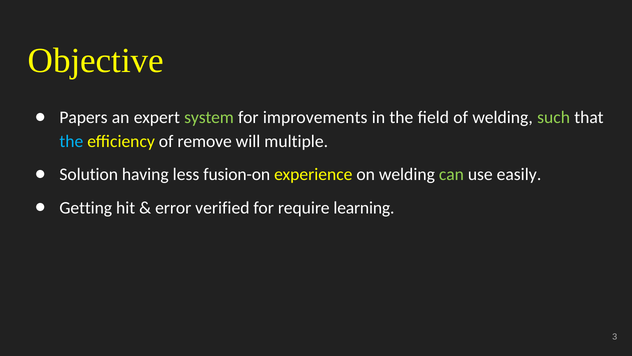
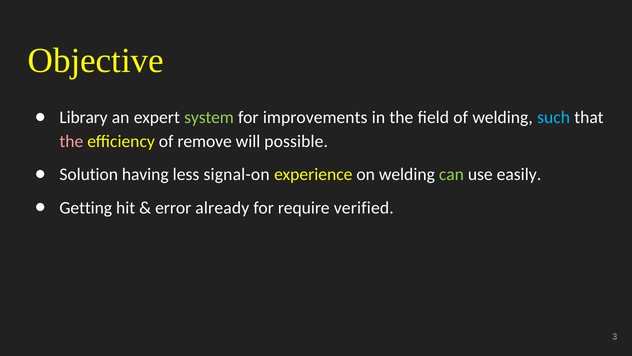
Papers: Papers -> Library
such colour: light green -> light blue
the at (71, 141) colour: light blue -> pink
multiple: multiple -> possible
fusion-on: fusion-on -> signal-on
verified: verified -> already
learning: learning -> verified
